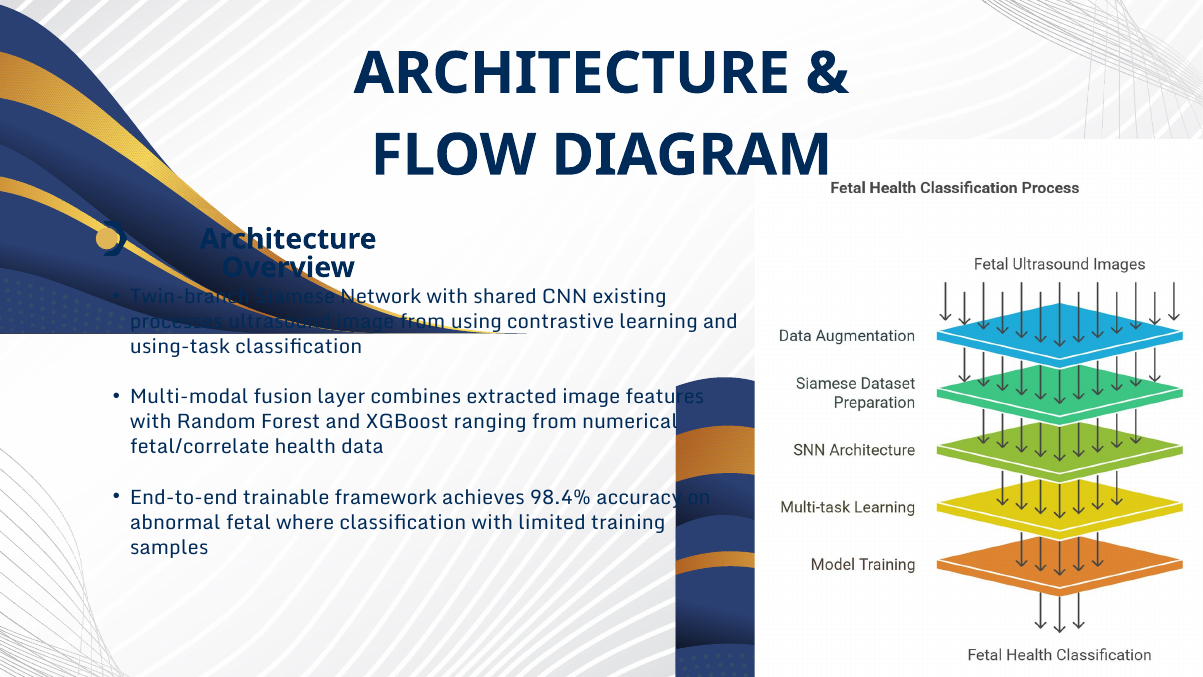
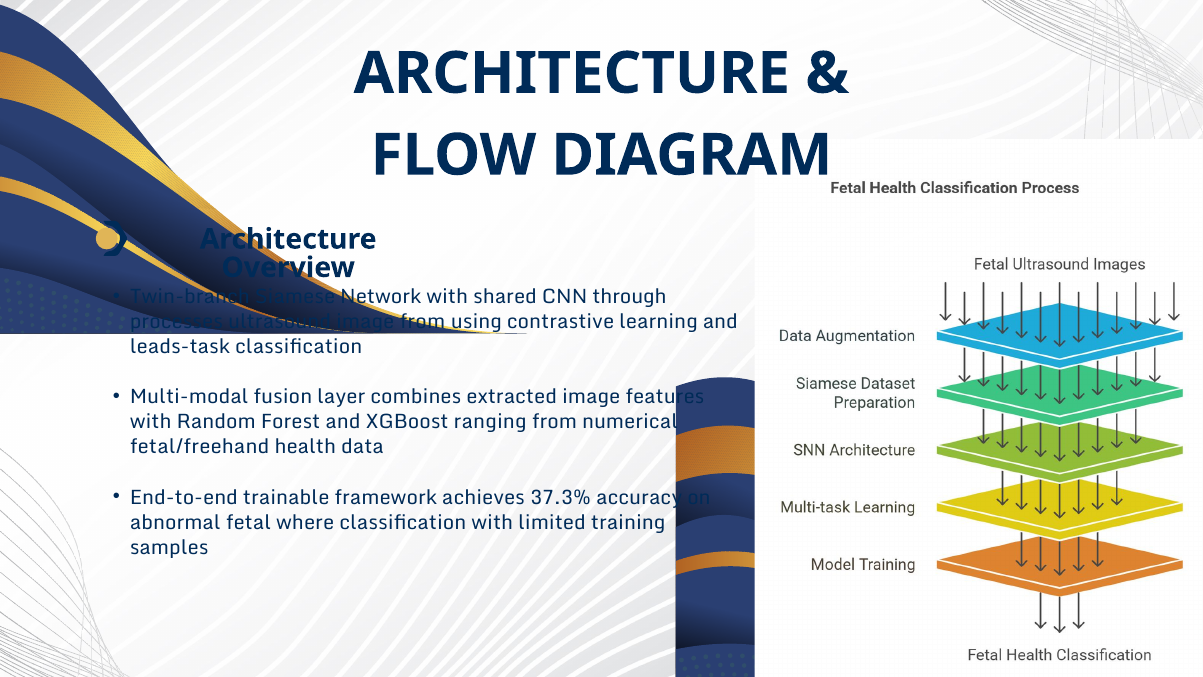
existing: existing -> through
using-task: using-task -> leads-task
fetal/correlate: fetal/correlate -> fetal/freehand
98.4%: 98.4% -> 37.3%
